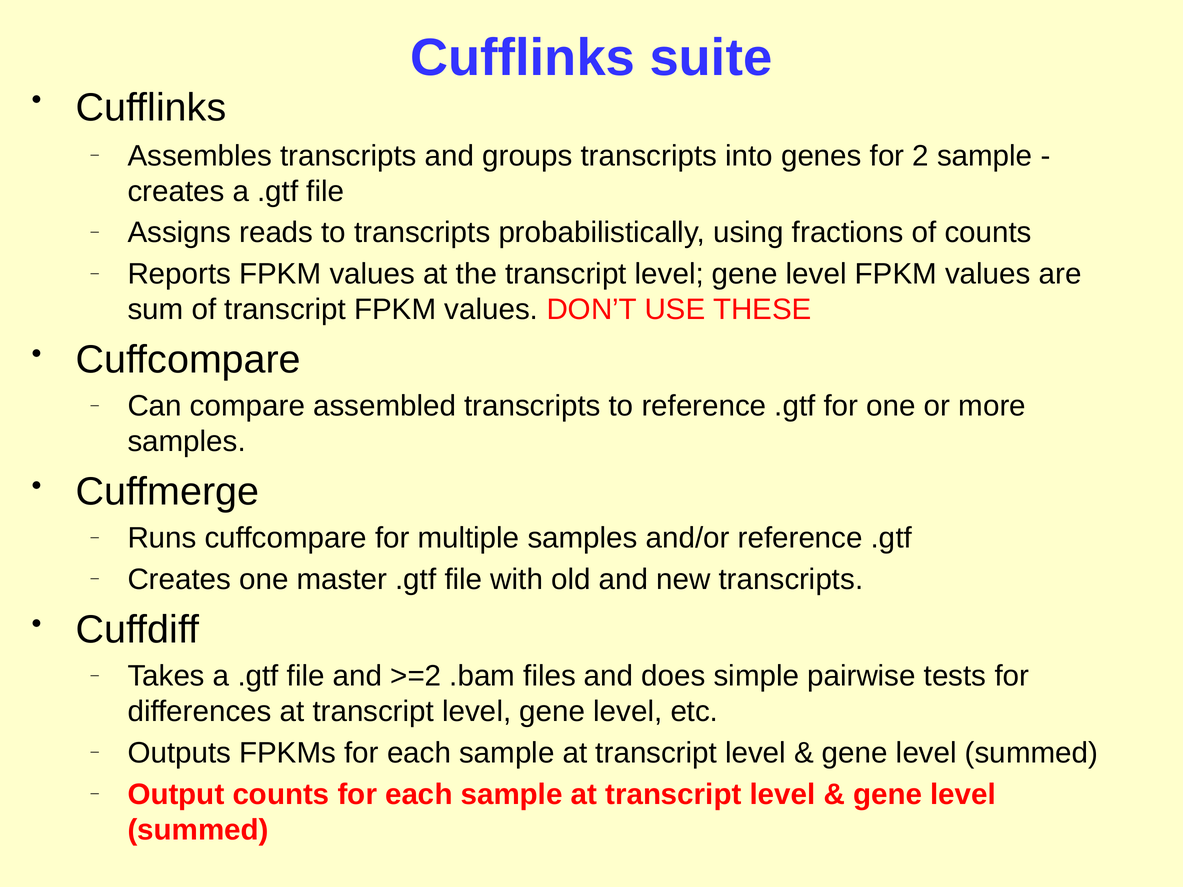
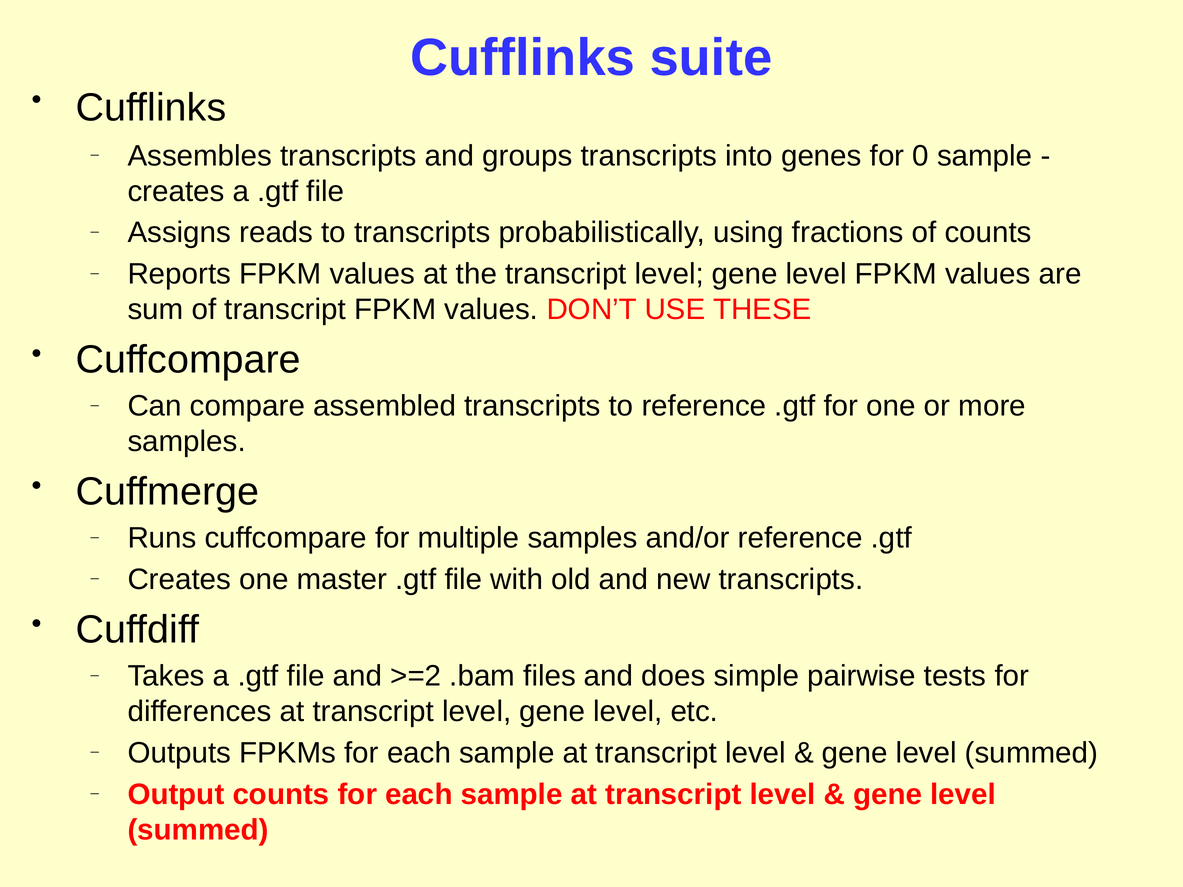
2: 2 -> 0
